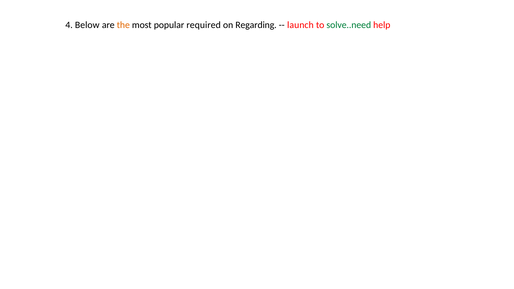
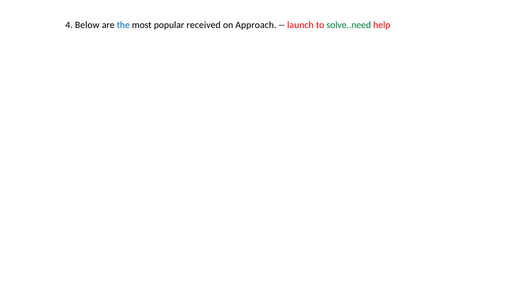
the colour: orange -> blue
required: required -> received
Regarding: Regarding -> Approach
